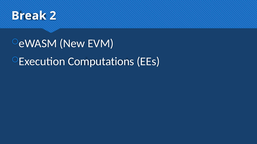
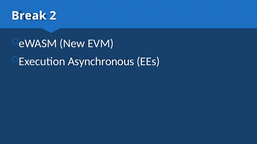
Computations: Computations -> Asynchronous
